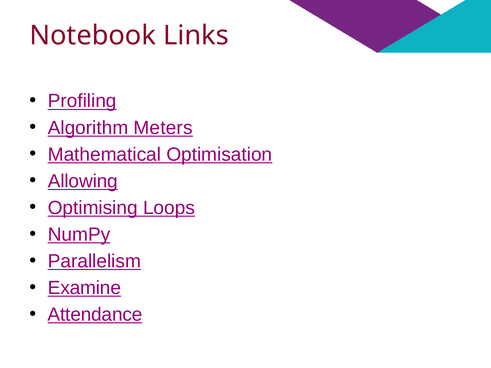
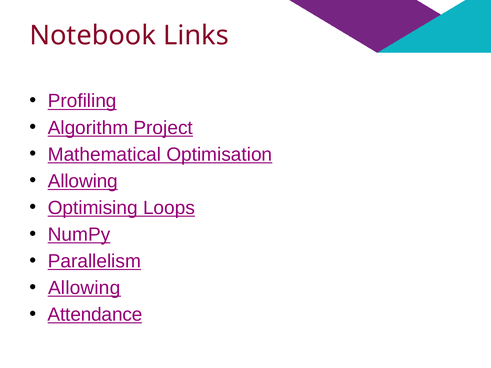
Meters: Meters -> Project
Examine at (84, 288): Examine -> Allowing
